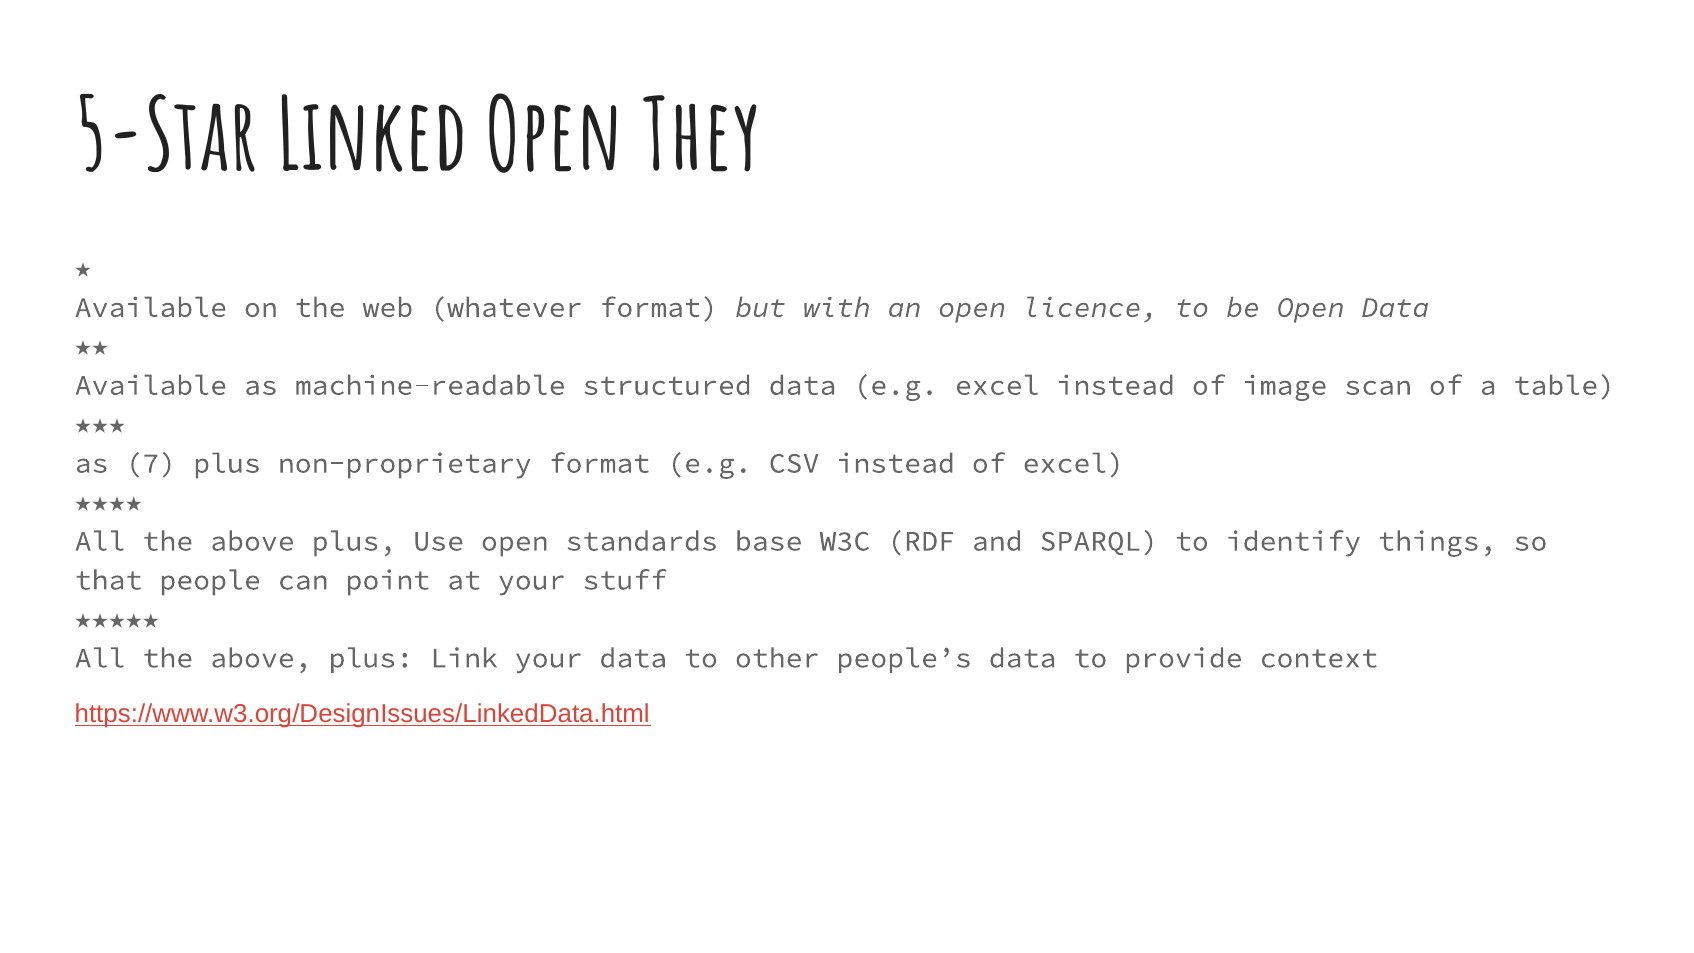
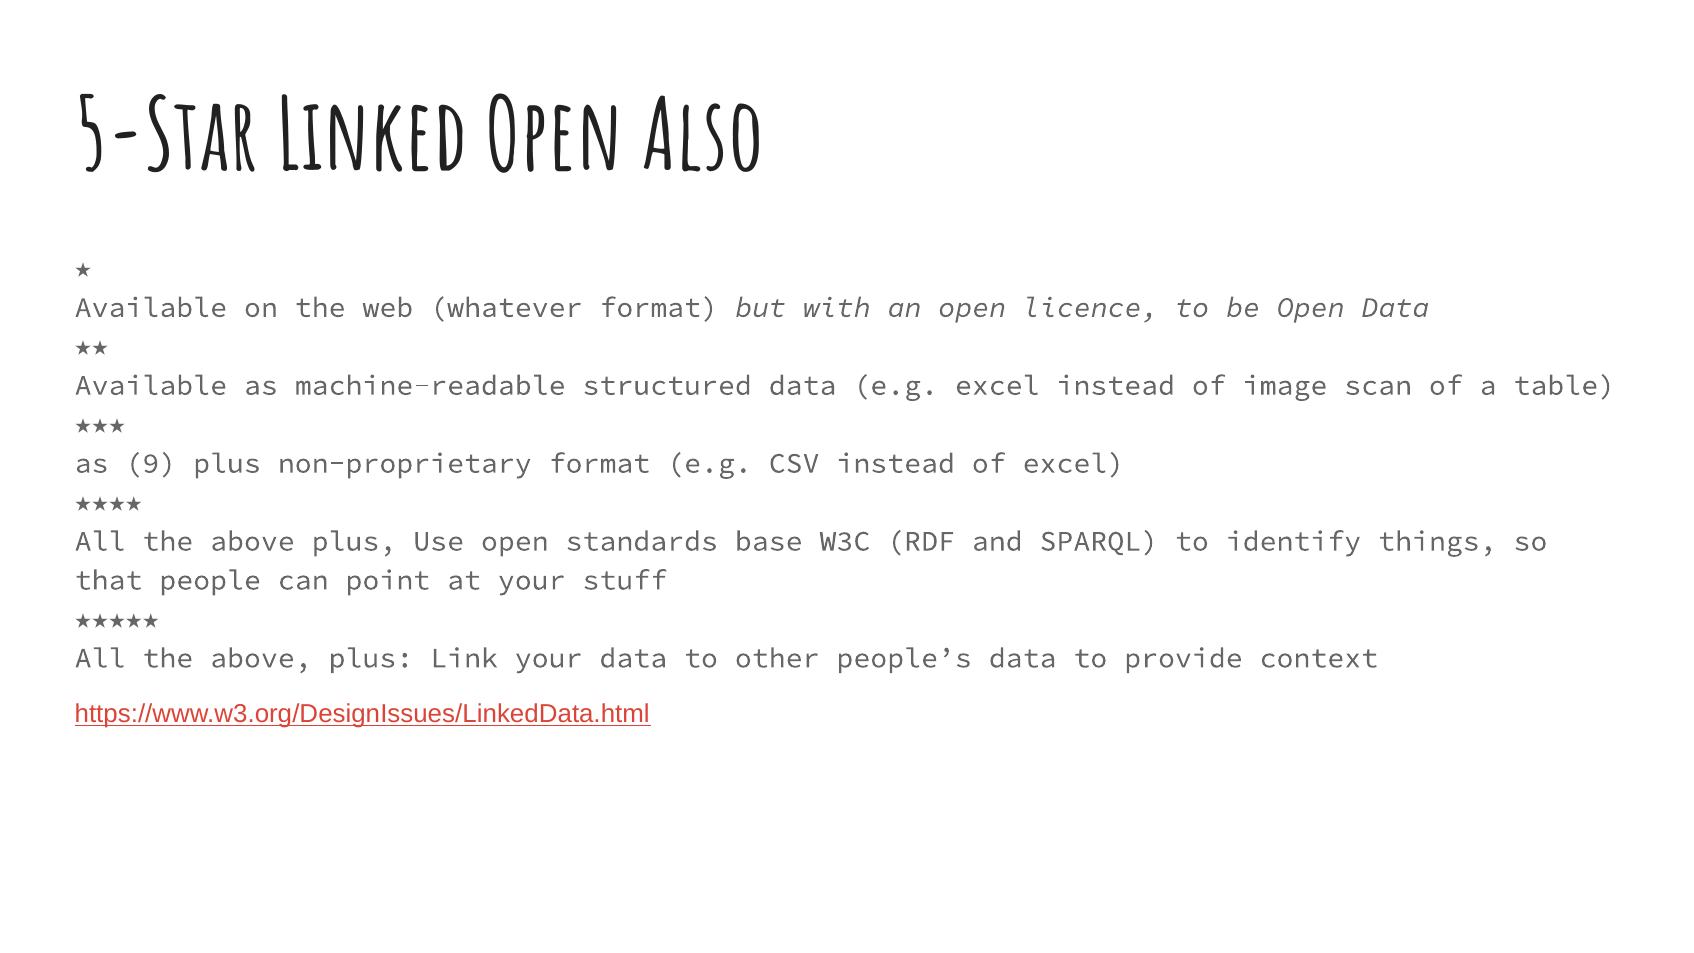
They: They -> Also
7: 7 -> 9
